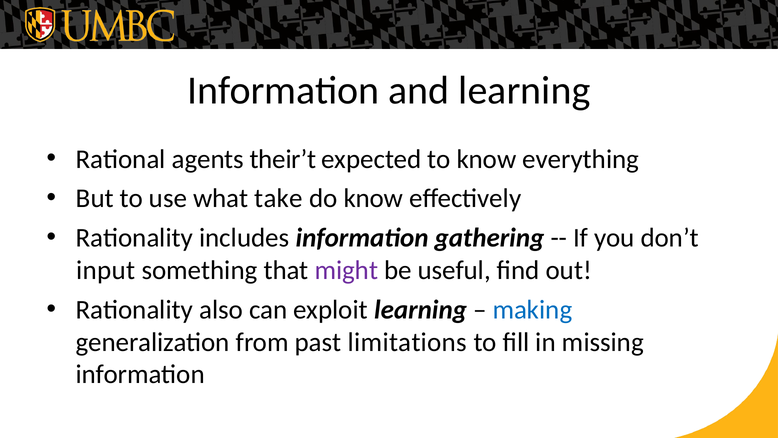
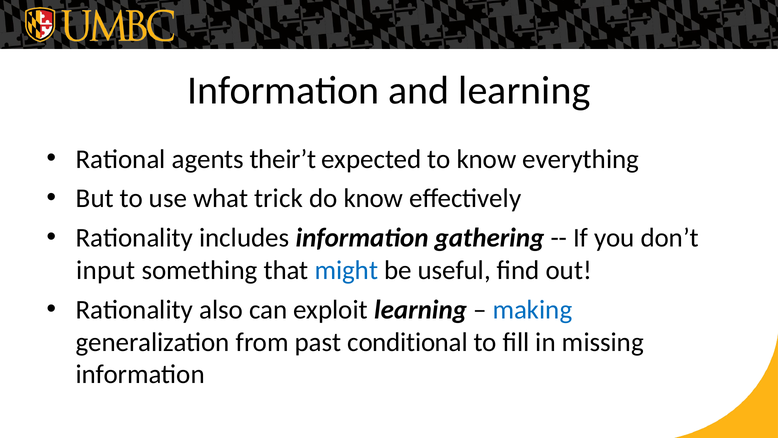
take: take -> trick
might colour: purple -> blue
limitations: limitations -> conditional
